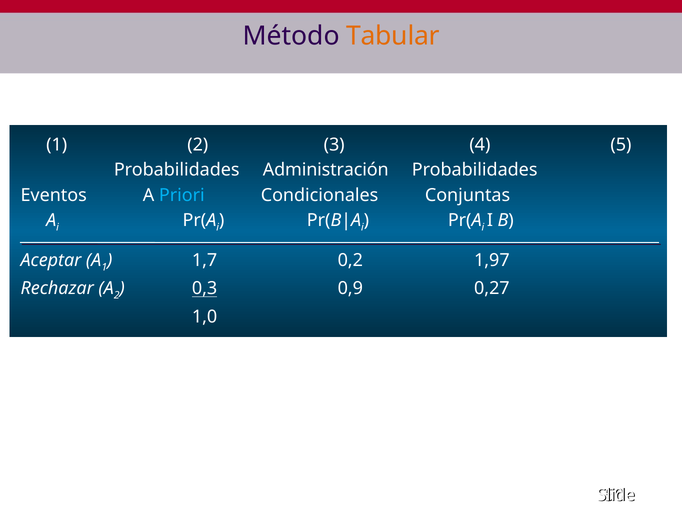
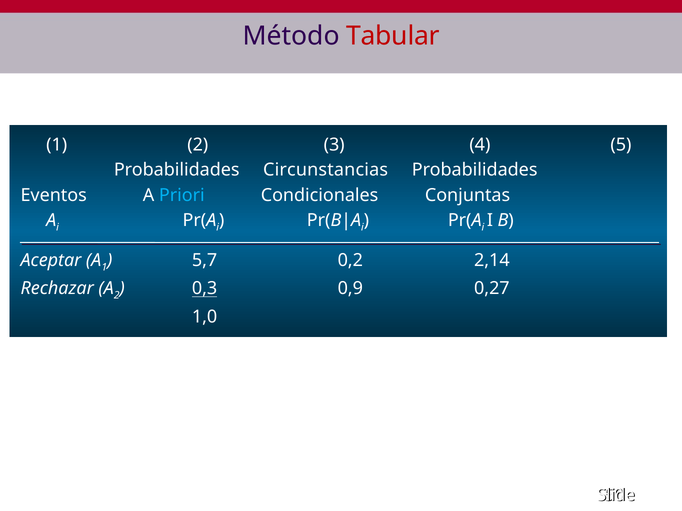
Tabular colour: orange -> red
Administración: Administración -> Circunstancias
1,7: 1,7 -> 5,7
1,97: 1,97 -> 2,14
